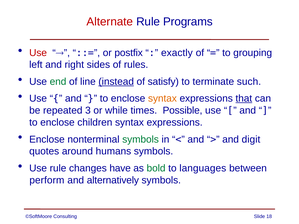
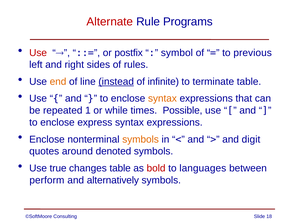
exactly: exactly -> symbol
grouping: grouping -> previous
end colour: green -> orange
satisfy: satisfy -> infinite
terminate such: such -> table
that underline: present -> none
3: 3 -> 1
children: children -> express
symbols at (141, 139) colour: green -> orange
humans: humans -> denoted
Use rule: rule -> true
changes have: have -> table
bold colour: green -> red
